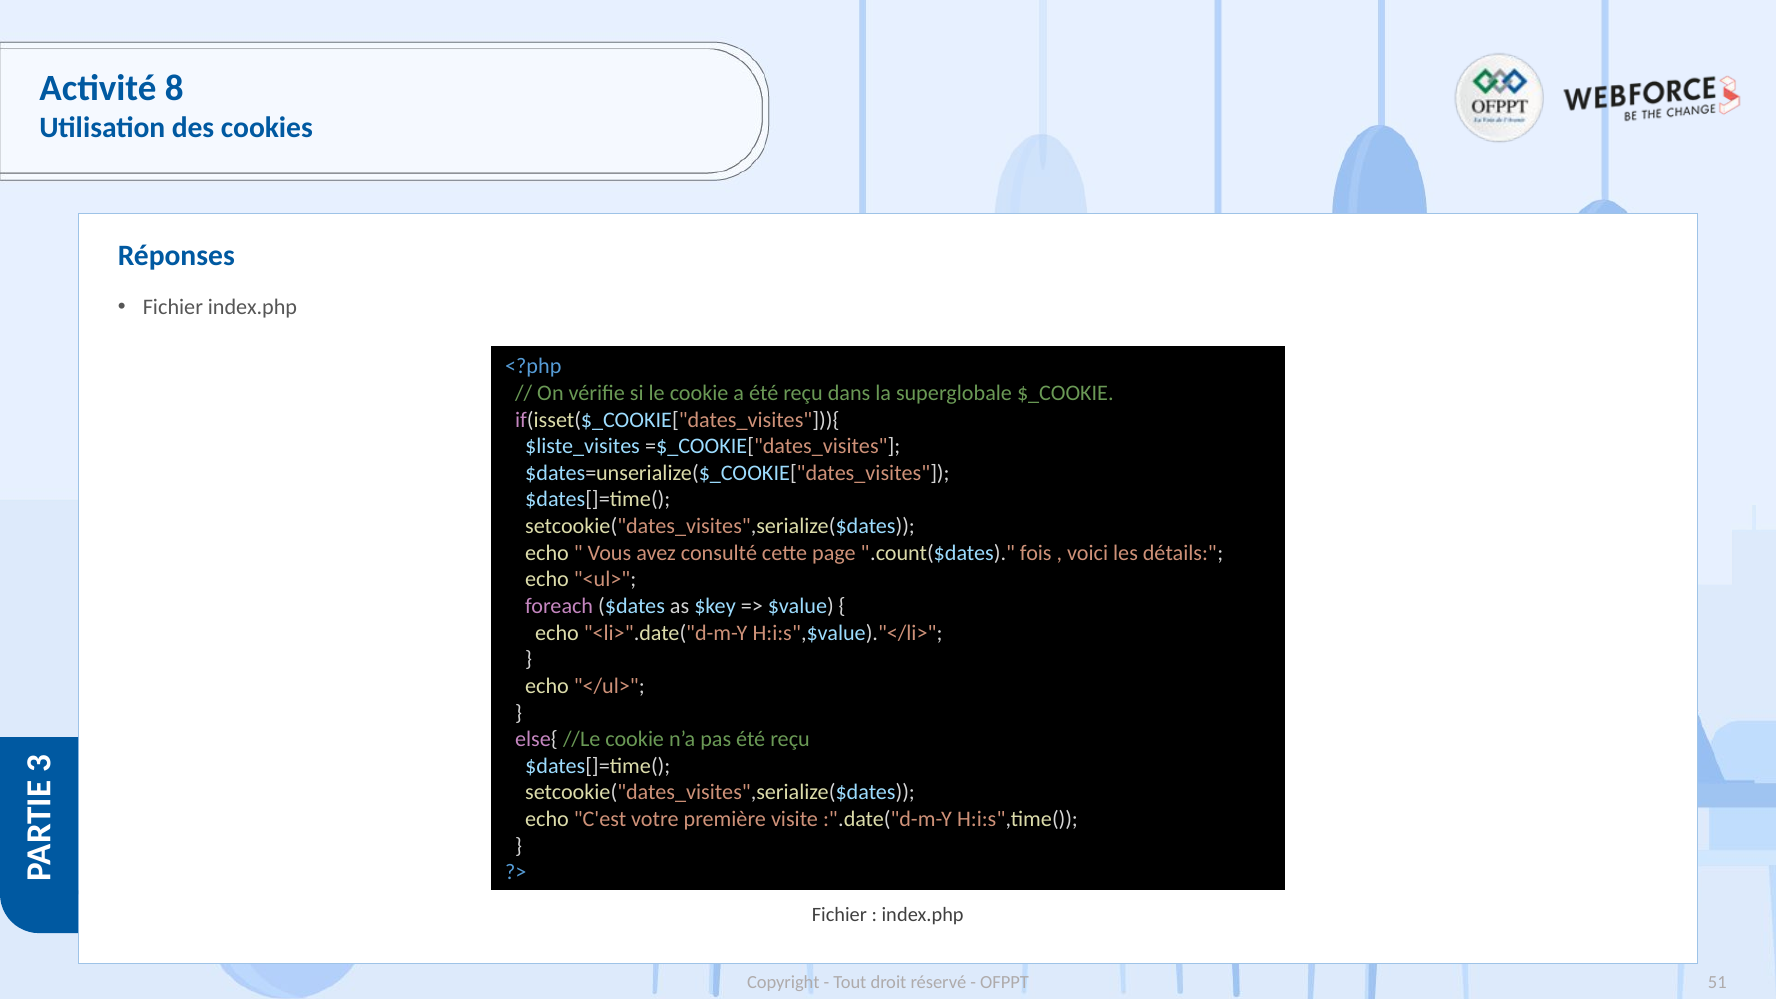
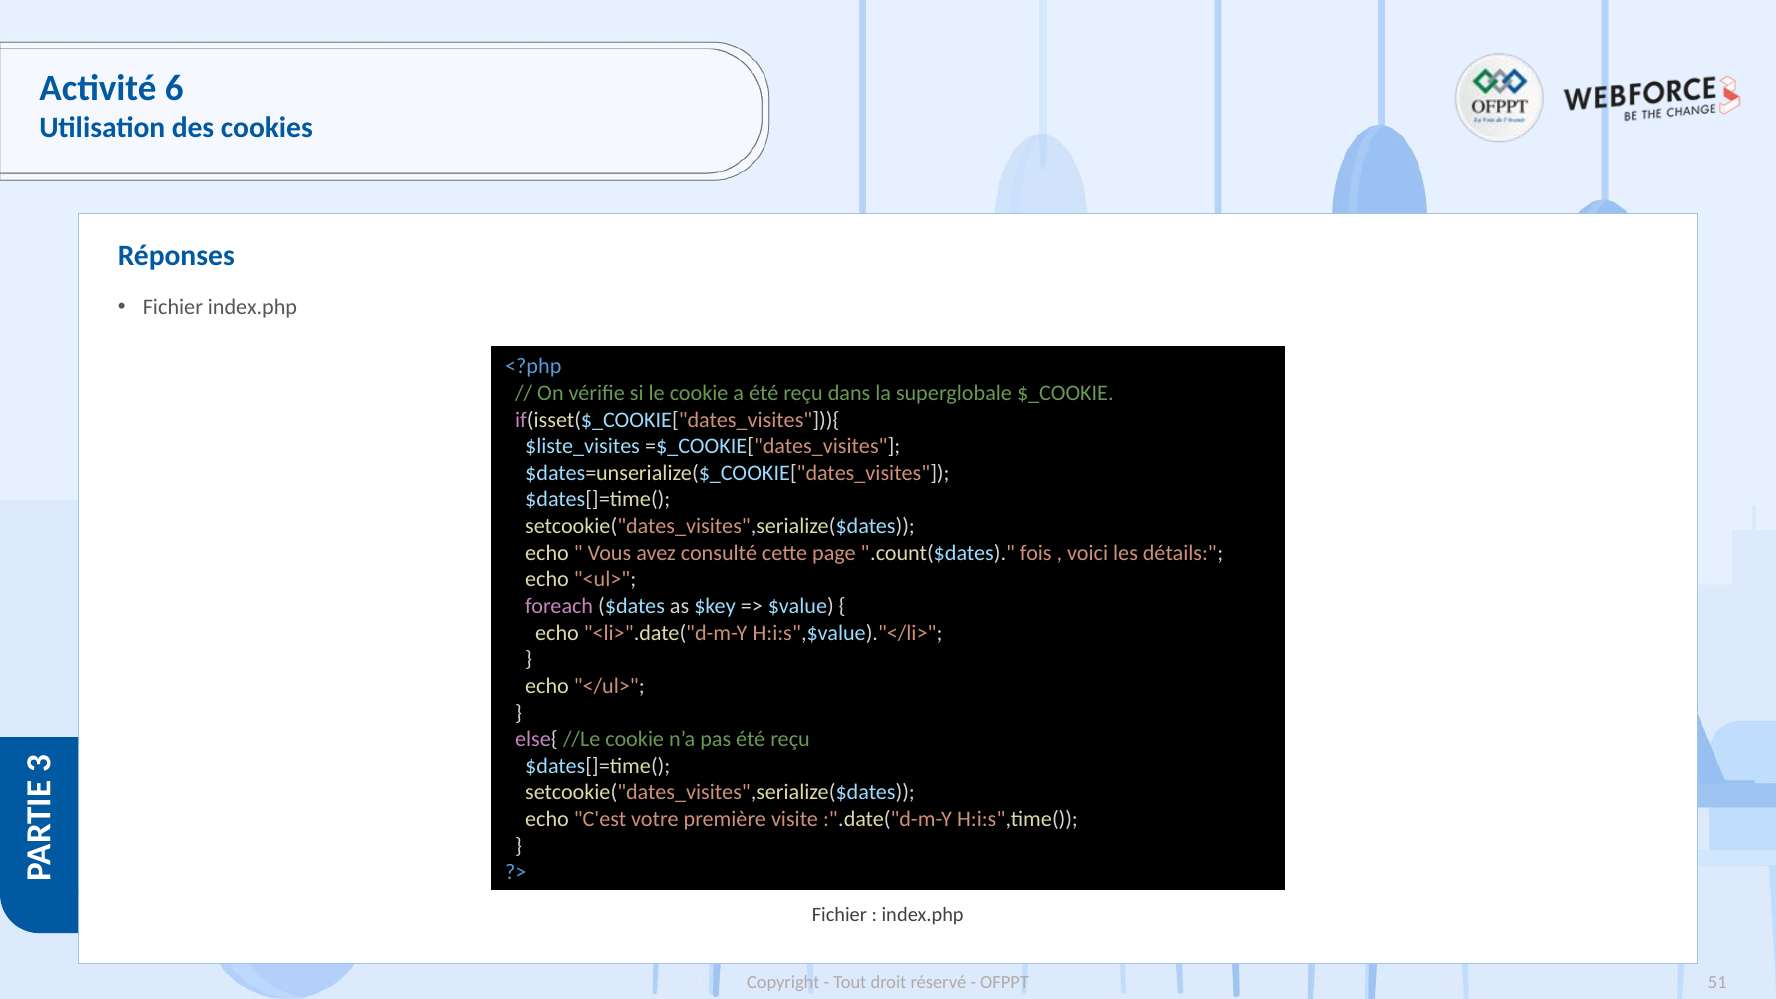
8: 8 -> 6
